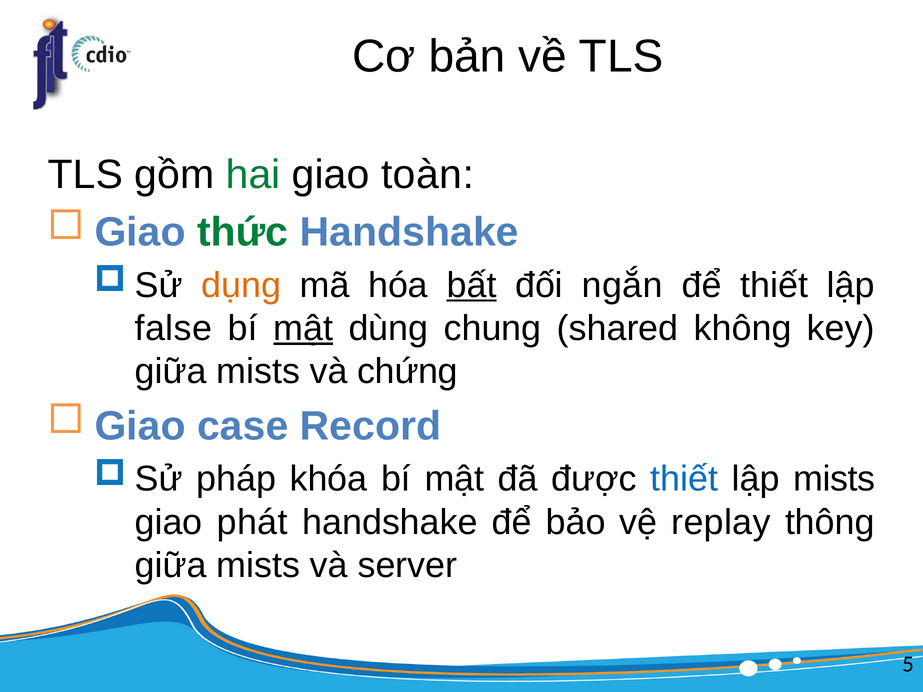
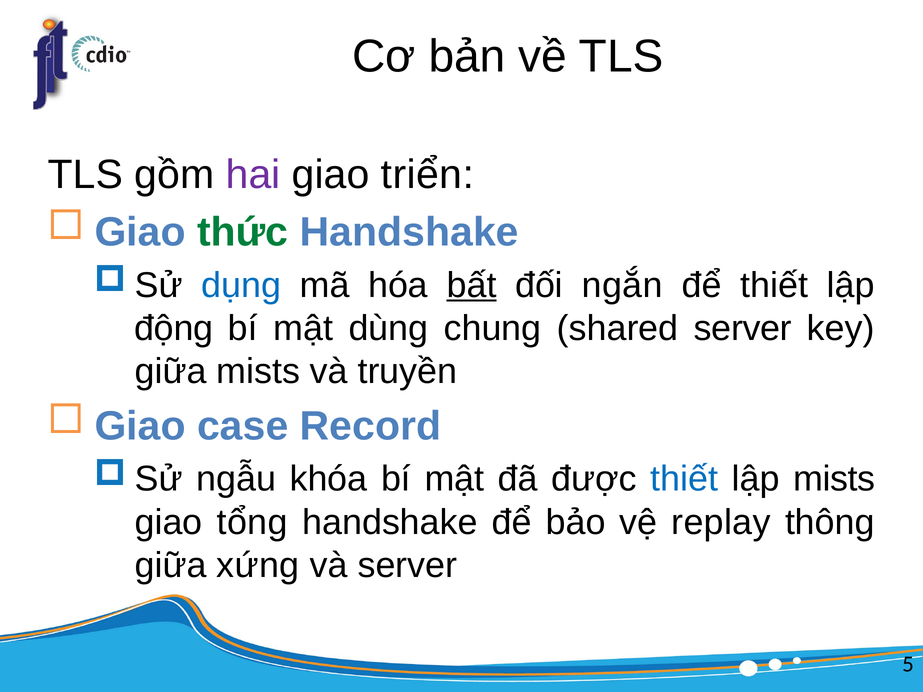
hai colour: green -> purple
toàn: toàn -> triển
dụng colour: orange -> blue
false: false -> động
mật at (303, 328) underline: present -> none
shared không: không -> server
chứng: chứng -> truyền
pháp: pháp -> ngẫu
phát: phát -> tổng
mists at (258, 565): mists -> xứng
